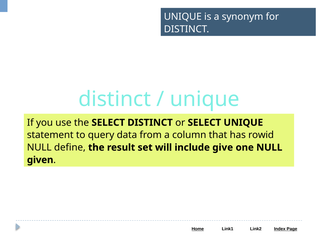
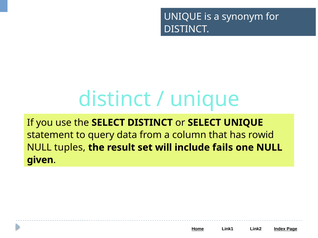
define: define -> tuples
give: give -> fails
